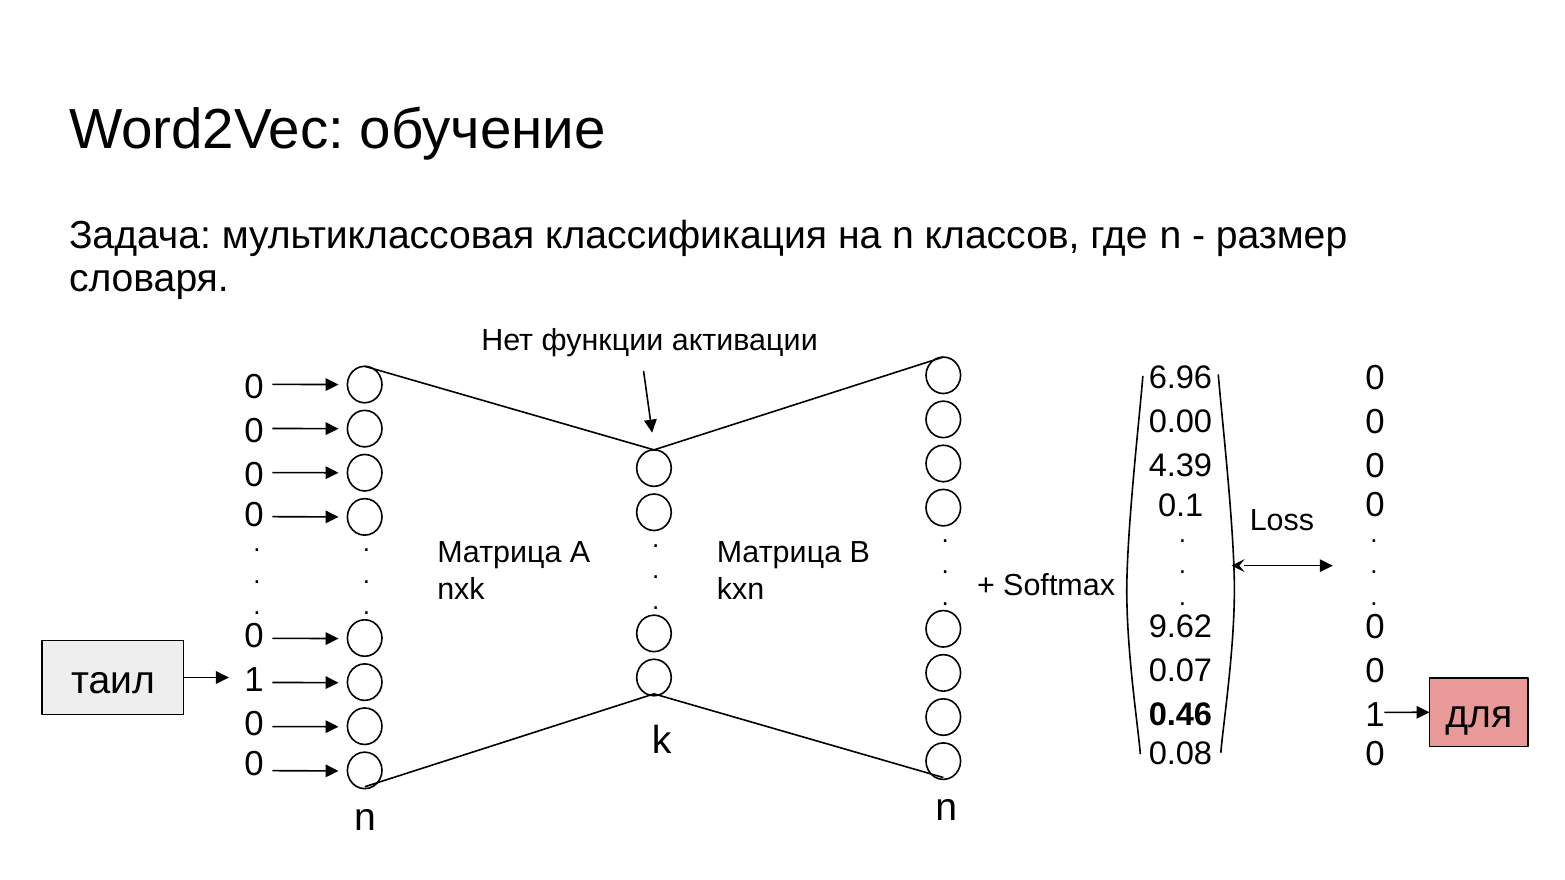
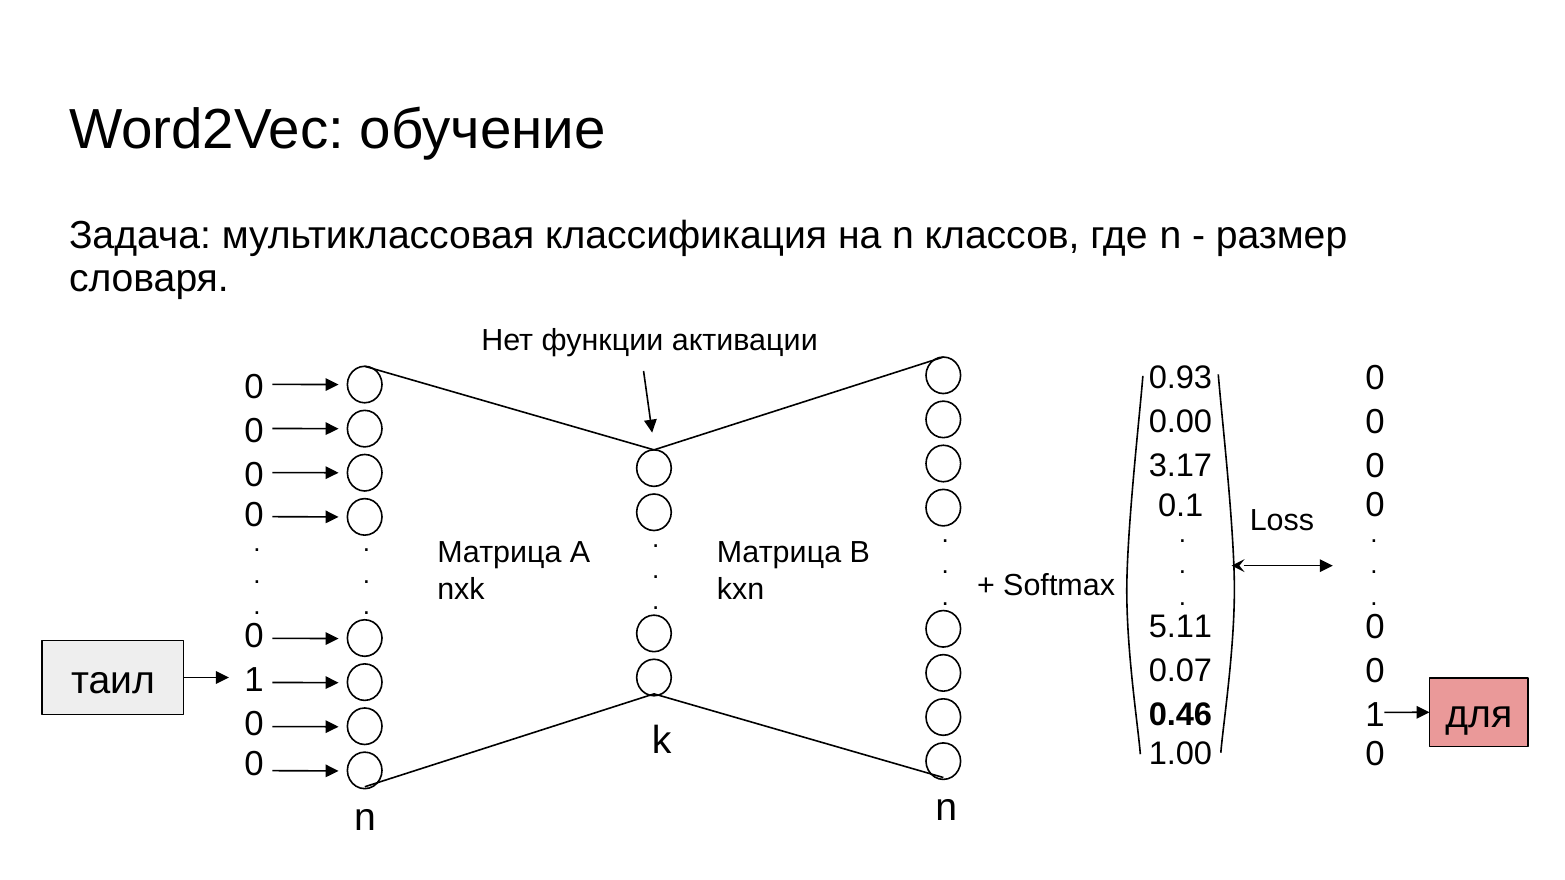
6.96: 6.96 -> 0.93
4.39: 4.39 -> 3.17
9.62: 9.62 -> 5.11
0.08: 0.08 -> 1.00
